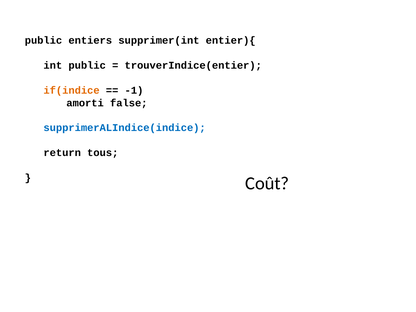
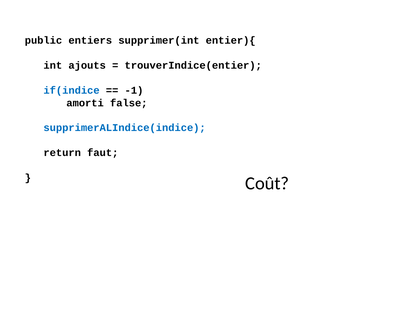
int public: public -> ajouts
if(indice colour: orange -> blue
tous: tous -> faut
